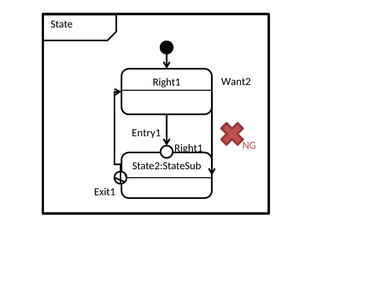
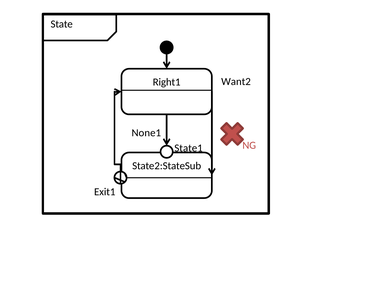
Entry1: Entry1 -> None1
Right1 at (189, 148): Right1 -> State1
